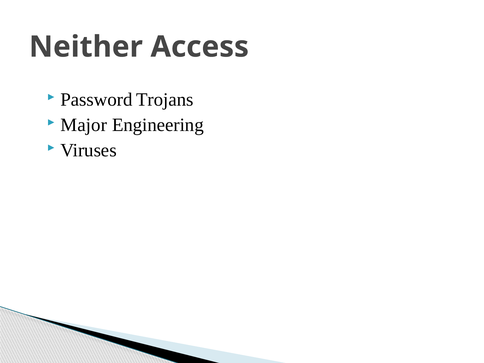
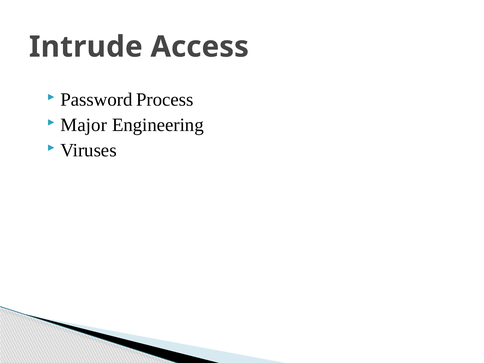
Neither: Neither -> Intrude
Trojans: Trojans -> Process
